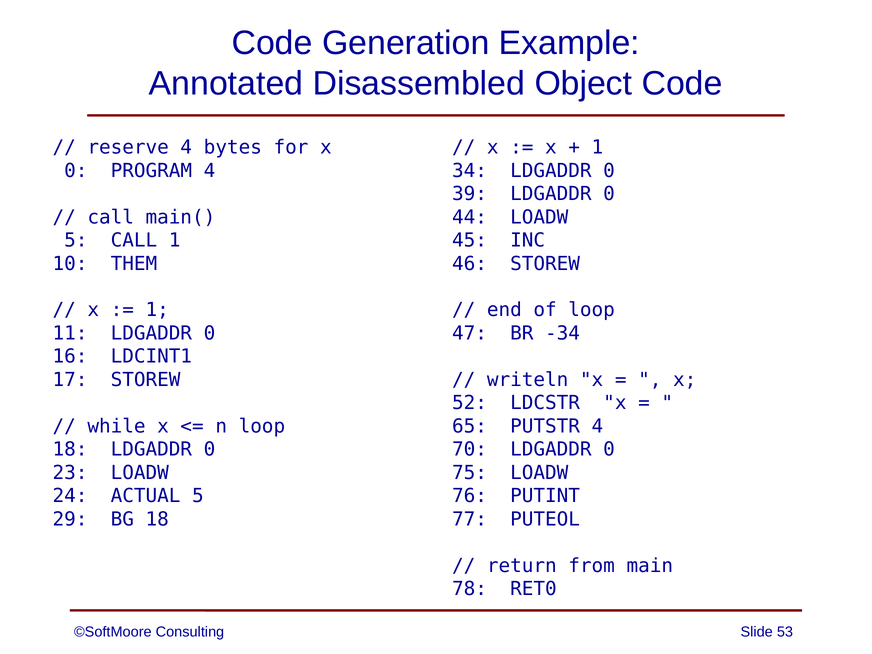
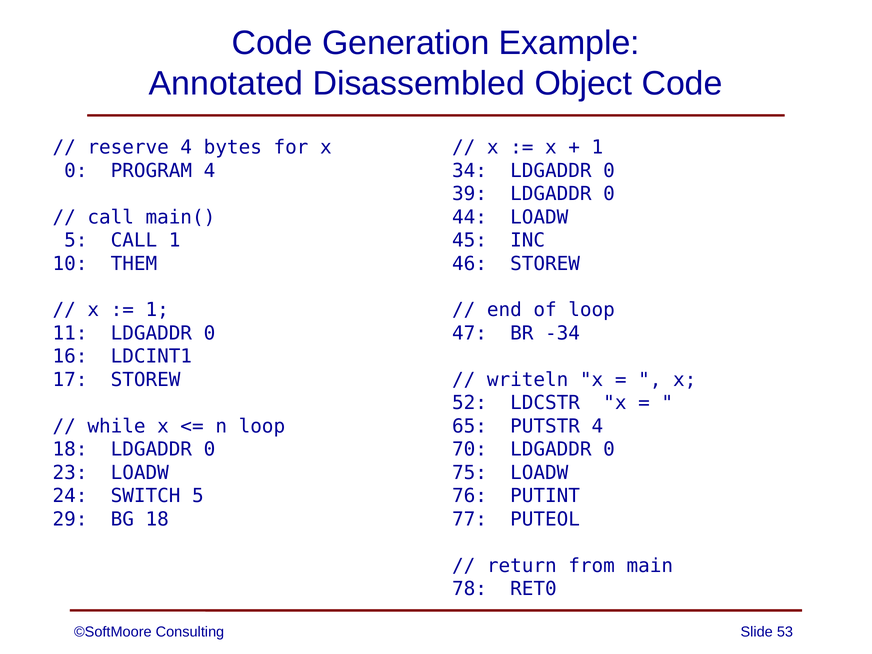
ACTUAL: ACTUAL -> SWITCH
